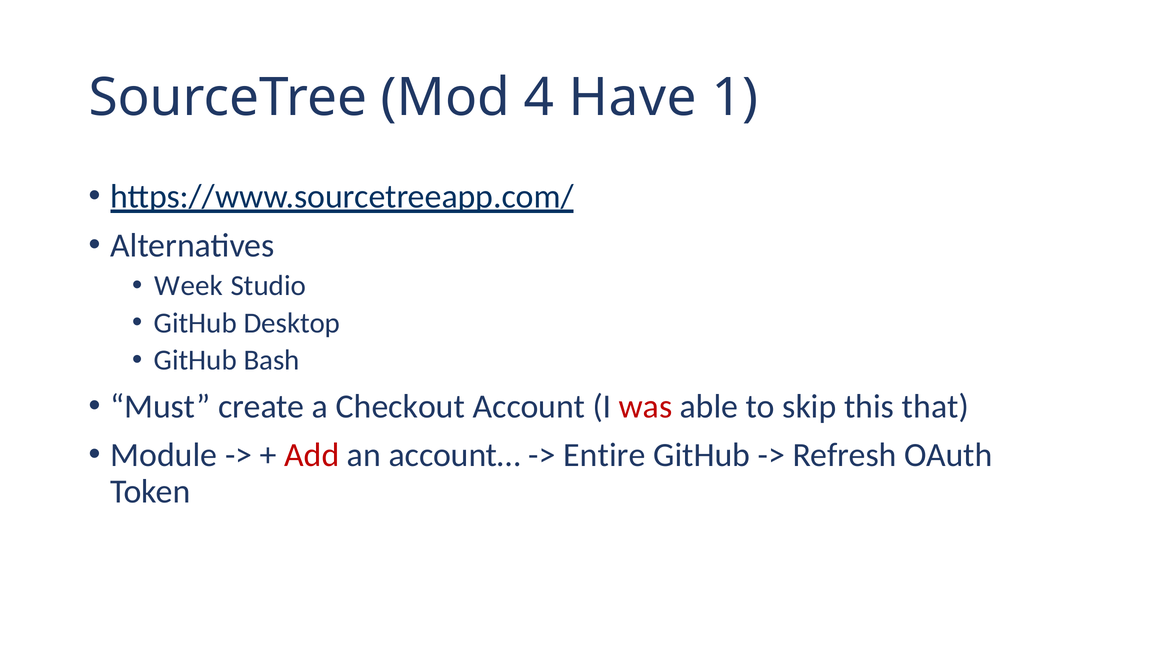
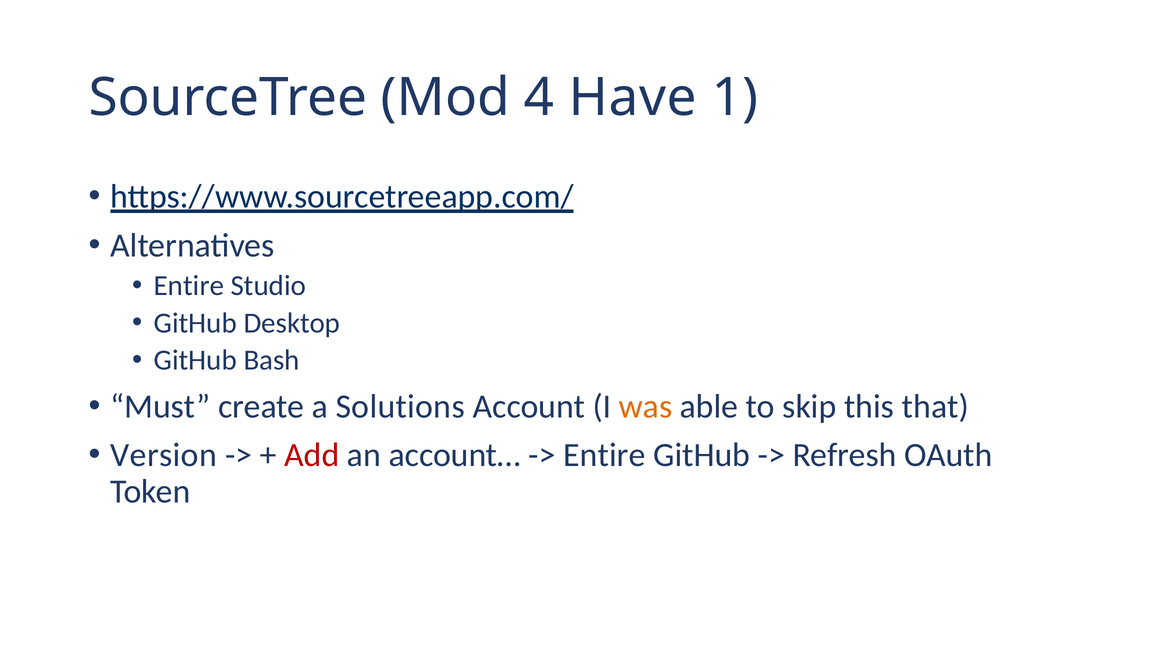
Week at (189, 286): Week -> Entire
Checkout: Checkout -> Solutions
was colour: red -> orange
Module: Module -> Version
